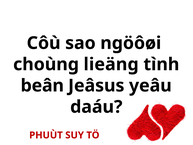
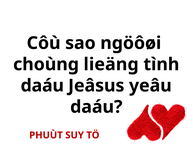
beân at (42, 85): beân -> daáu
